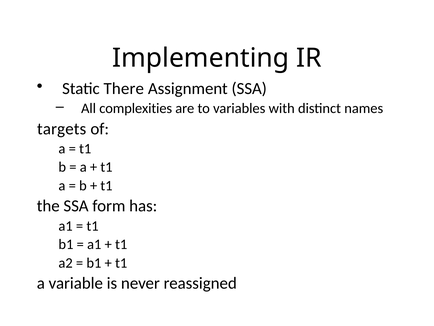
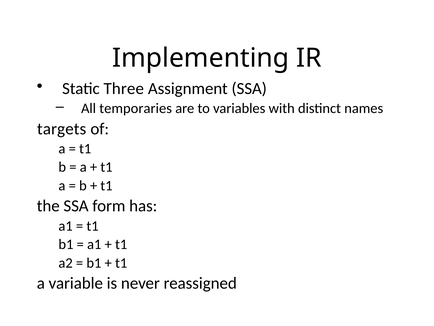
There: There -> Three
complexities: complexities -> temporaries
